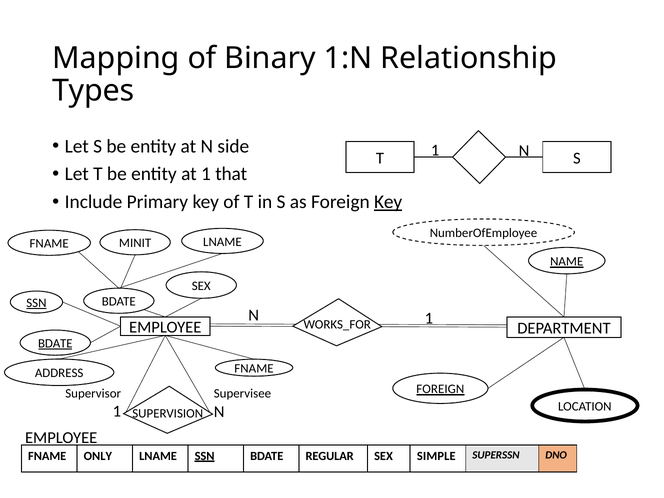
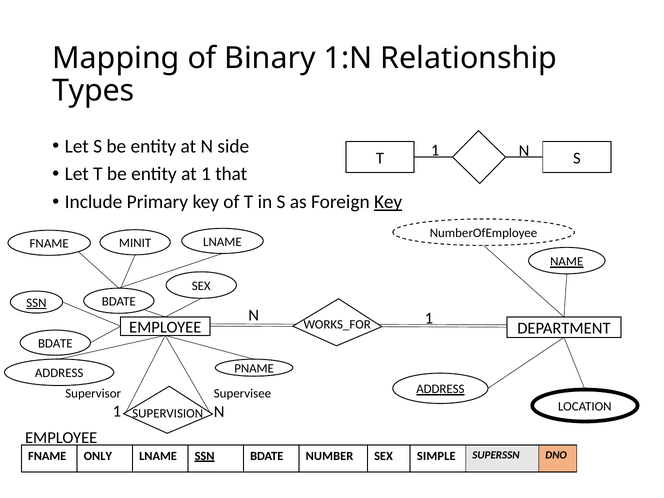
BDATE at (55, 344) underline: present -> none
ADDRESS FNAME: FNAME -> PNAME
FOREIGN at (440, 389): FOREIGN -> ADDRESS
REGULAR: REGULAR -> NUMBER
